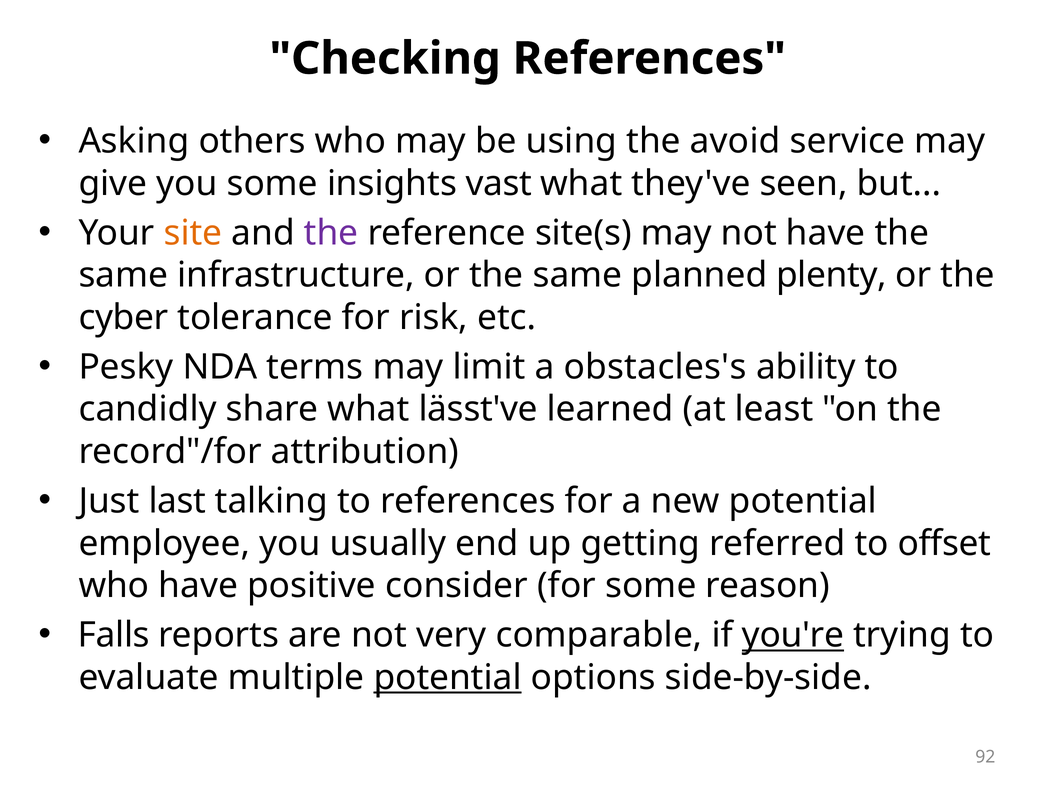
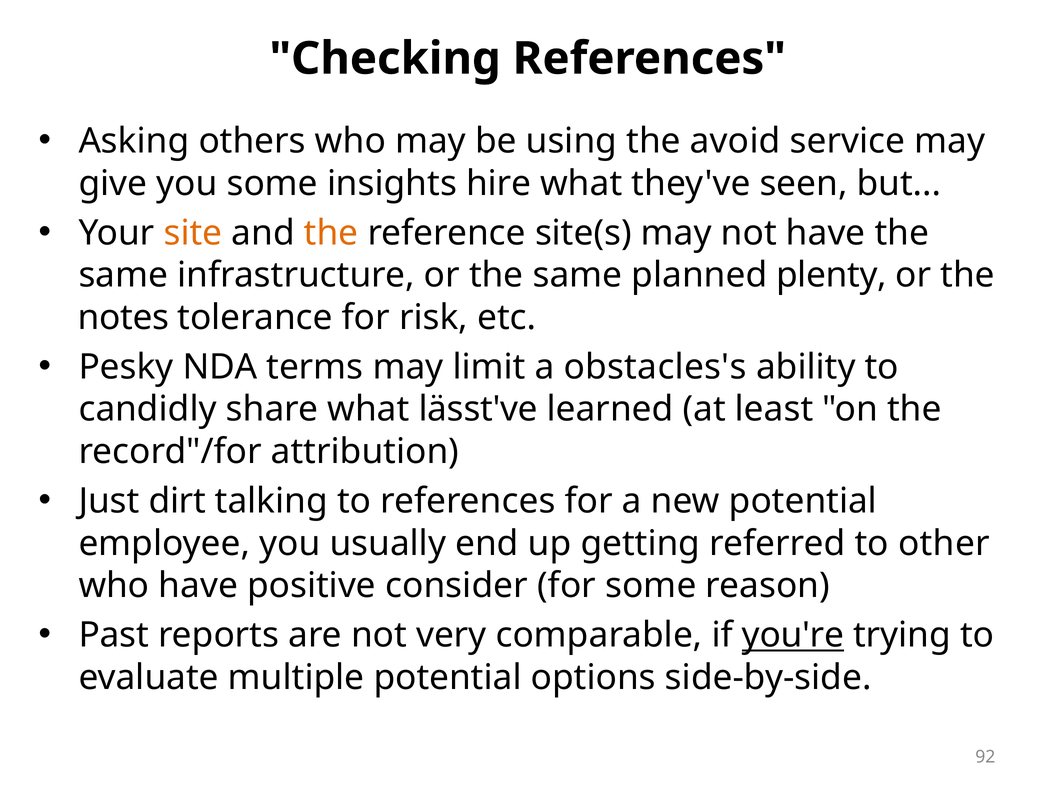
vast: vast -> hire
the at (331, 233) colour: purple -> orange
cyber: cyber -> notes
last: last -> dirt
offset: offset -> other
Falls: Falls -> Past
potential at (448, 678) underline: present -> none
